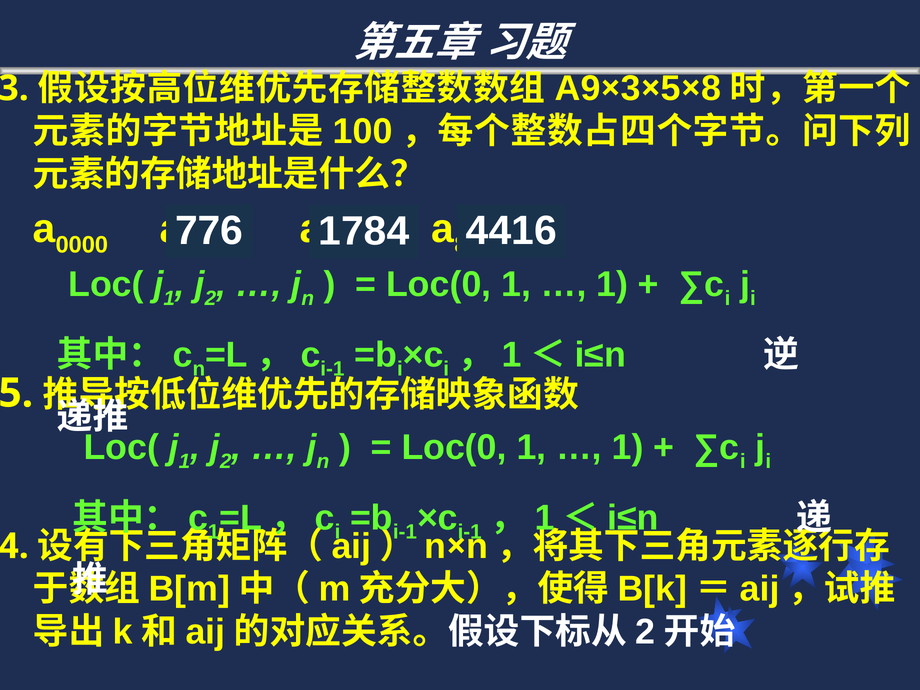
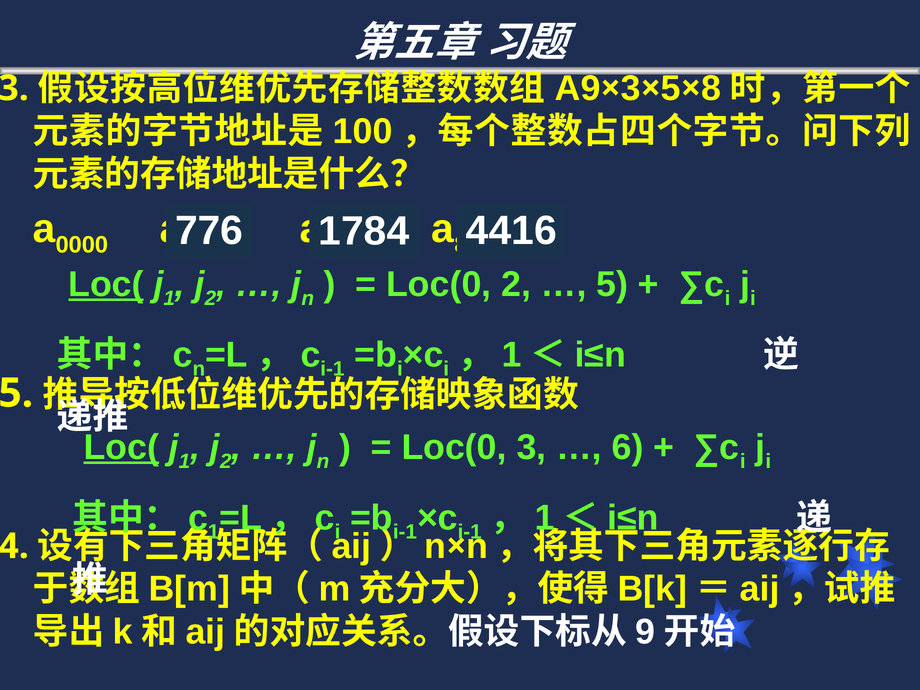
Loc( at (106, 284) underline: none -> present
1 at (516, 284): 1 -> 2
1 at (612, 284): 1 -> 5
Loc( at (121, 447) underline: none -> present
1 at (531, 447): 1 -> 3
1 at (628, 447): 1 -> 6
2 at (645, 632): 2 -> 9
